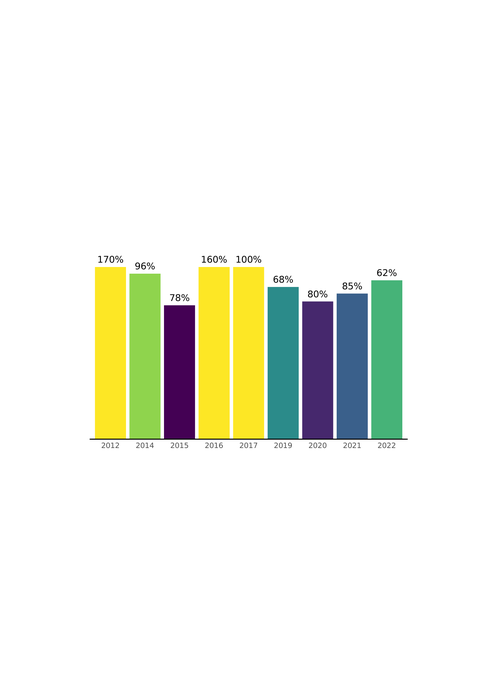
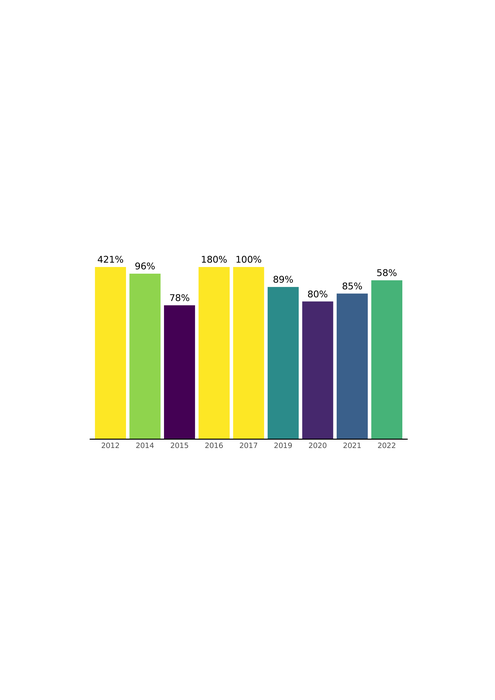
170%: 170% -> 421%
160%: 160% -> 180%
62%: 62% -> 58%
68%: 68% -> 89%
